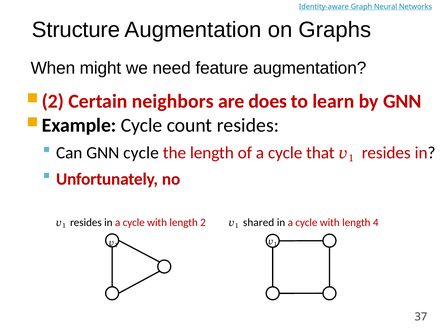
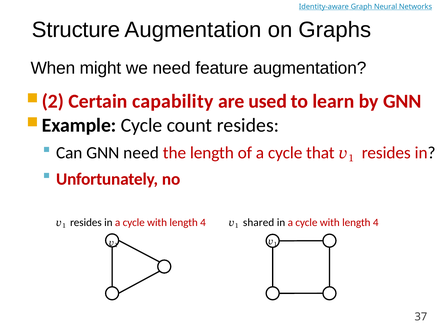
neighbors: neighbors -> capability
does: does -> used
GNN cycle: cycle -> need
2 at (203, 222): 2 -> 4
